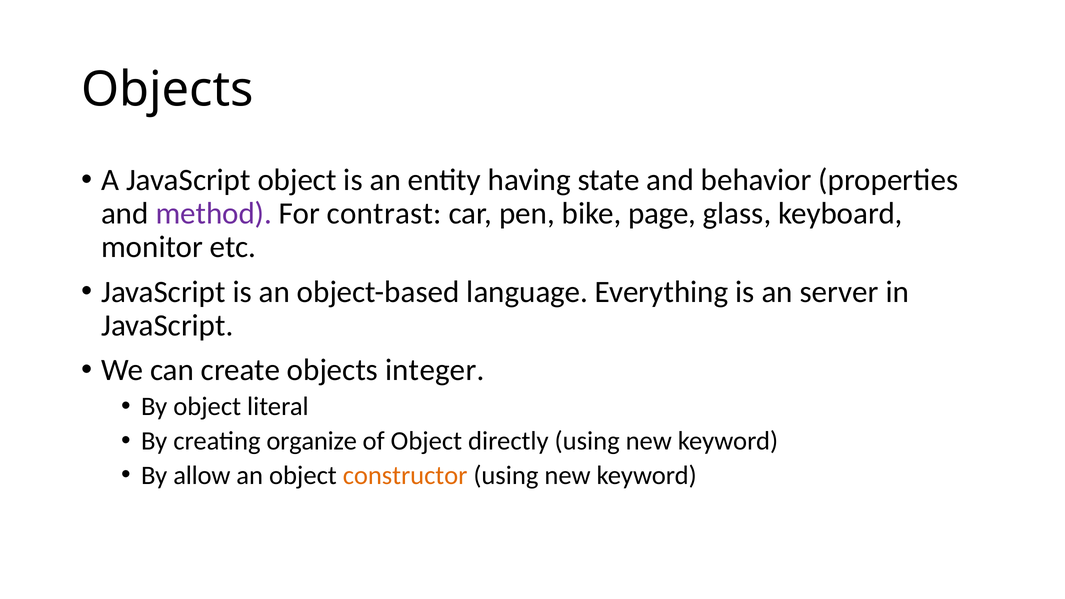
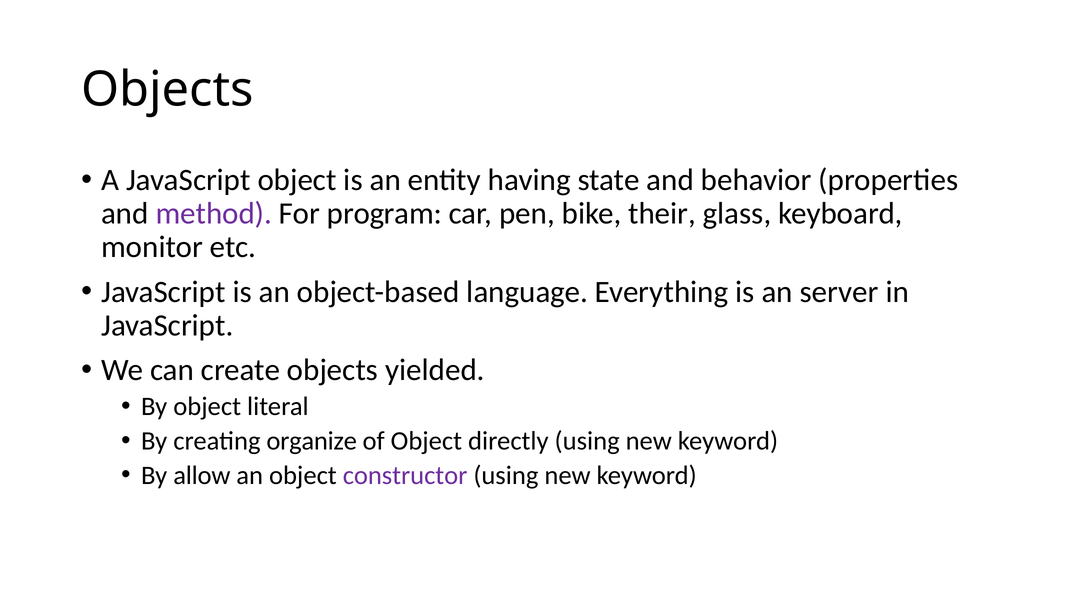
contrast: contrast -> program
page: page -> their
integer: integer -> yielded
constructor colour: orange -> purple
